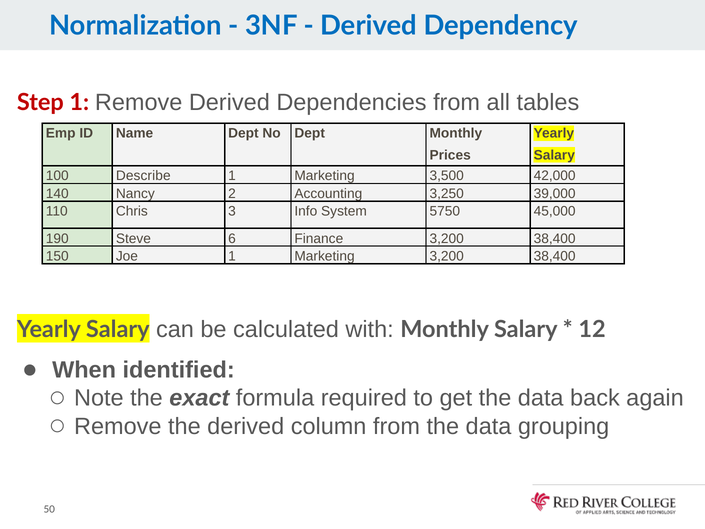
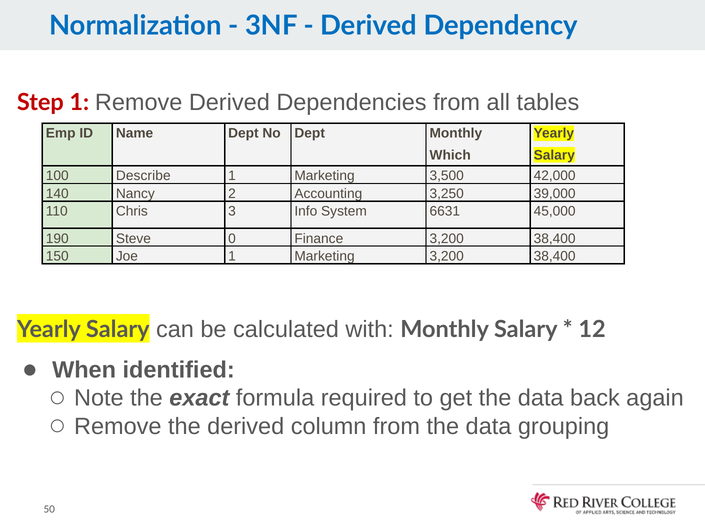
Prices: Prices -> Which
5750: 5750 -> 6631
6: 6 -> 0
